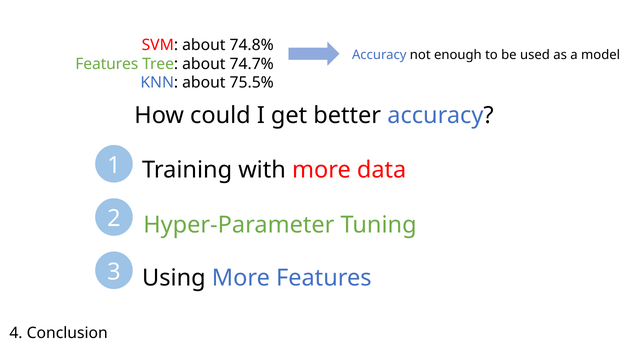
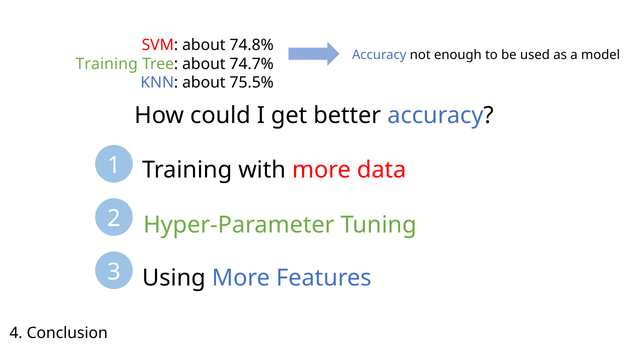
Features at (107, 64): Features -> Training
